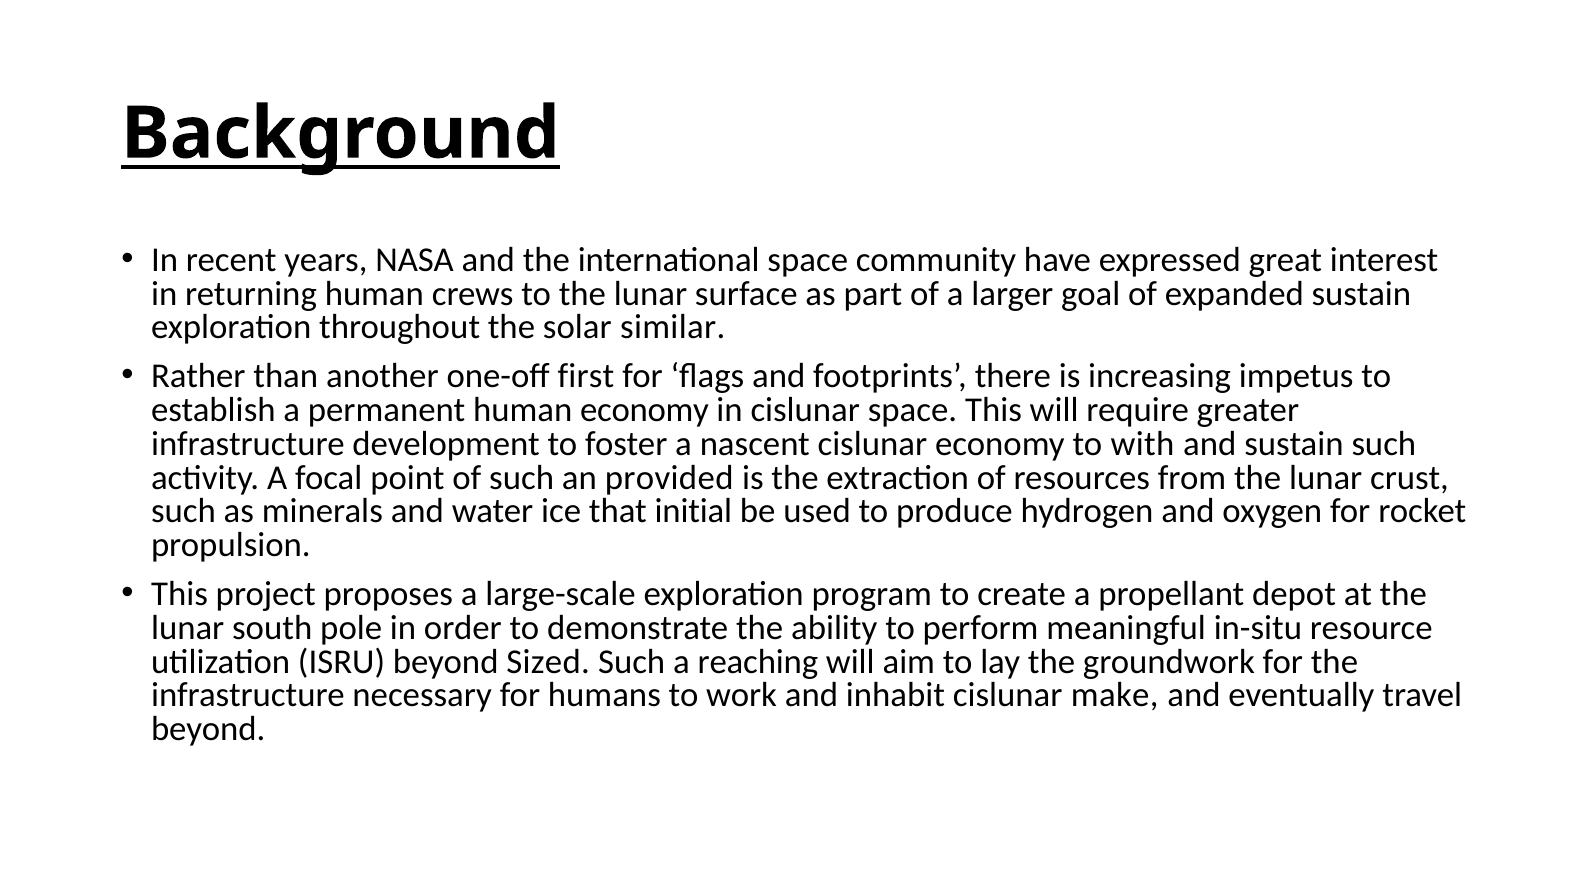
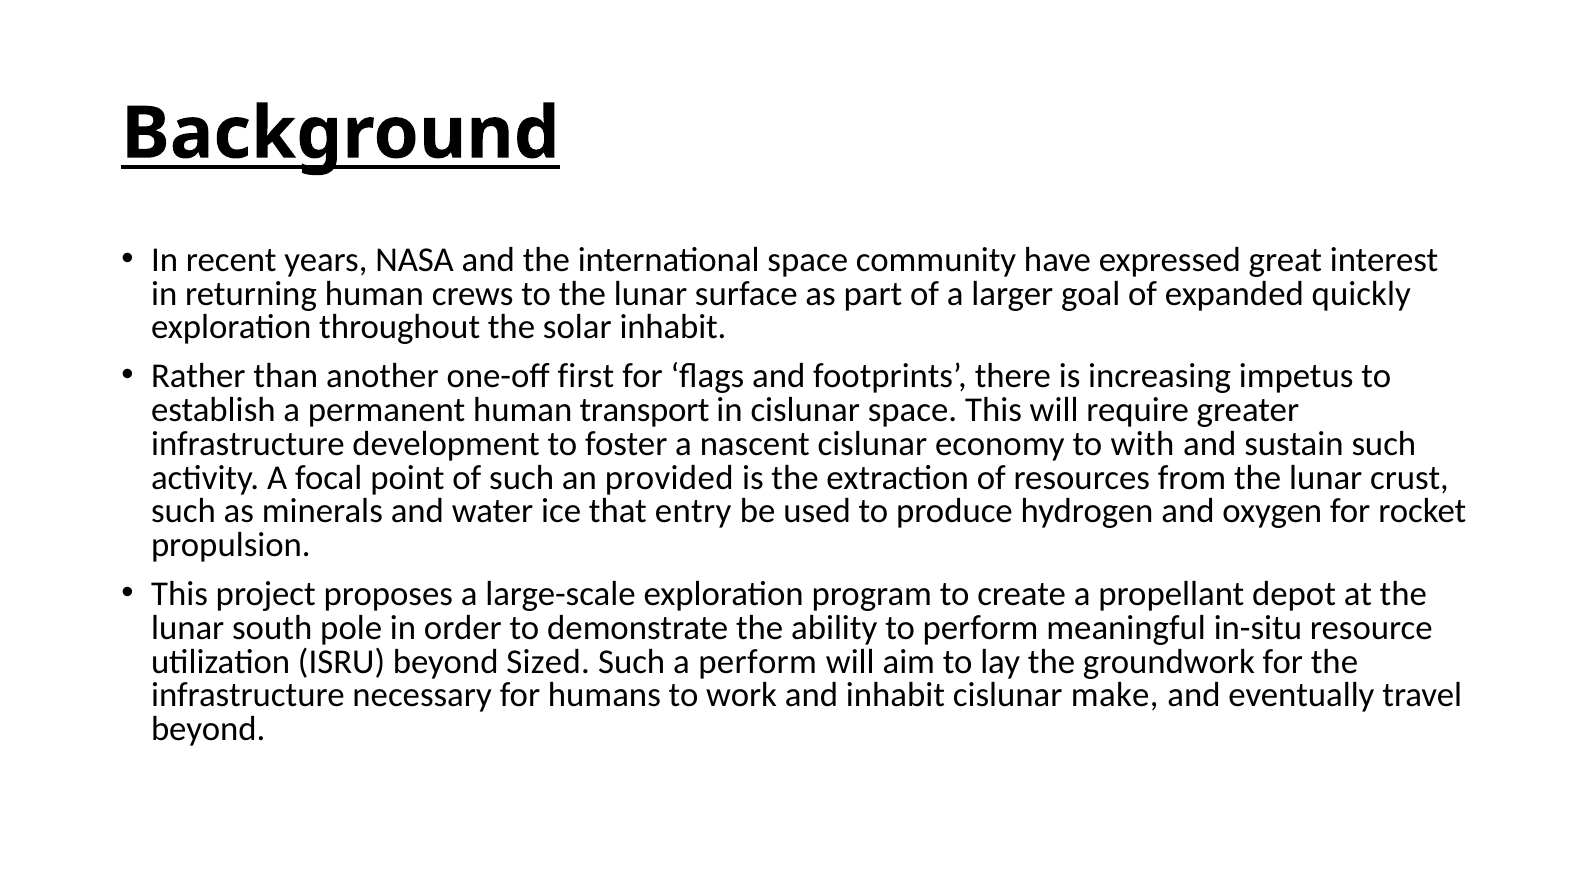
expanded sustain: sustain -> quickly
solar similar: similar -> inhabit
human economy: economy -> transport
initial: initial -> entry
a reaching: reaching -> perform
